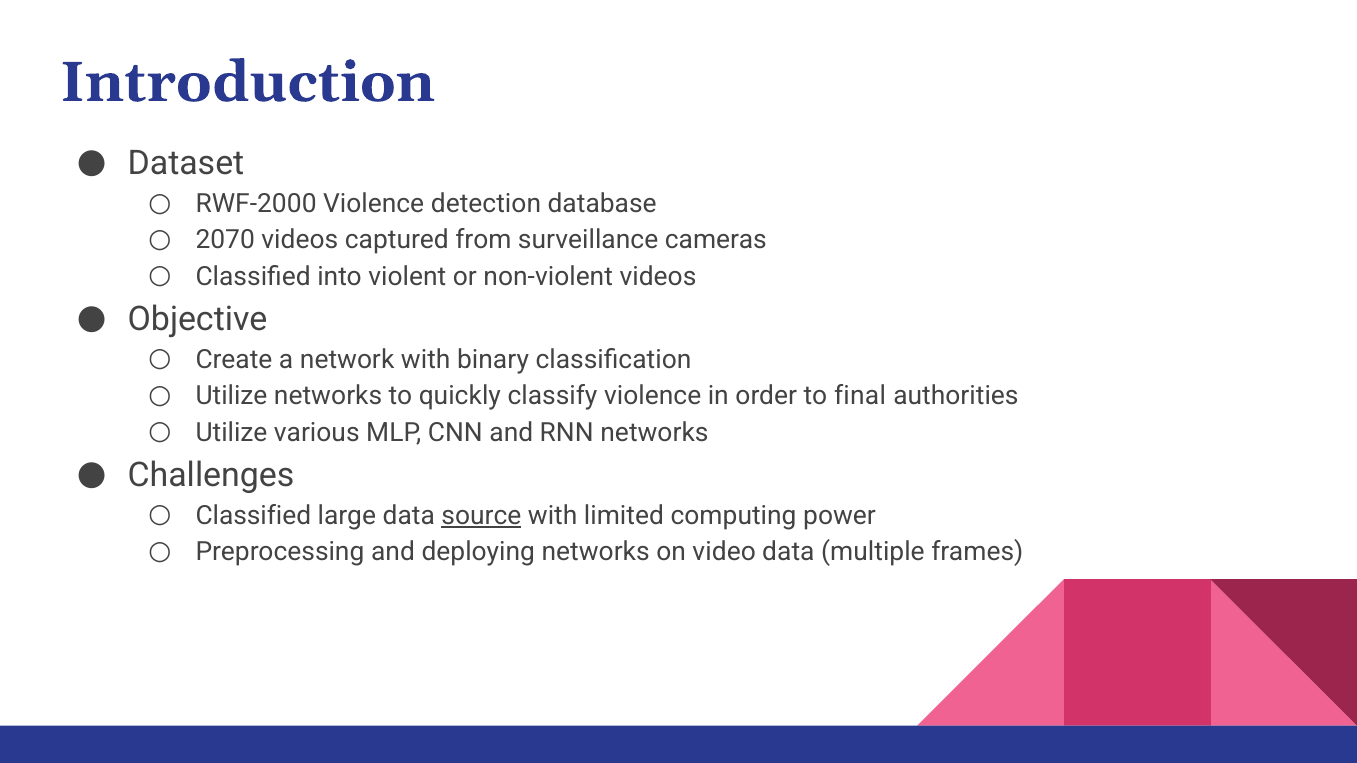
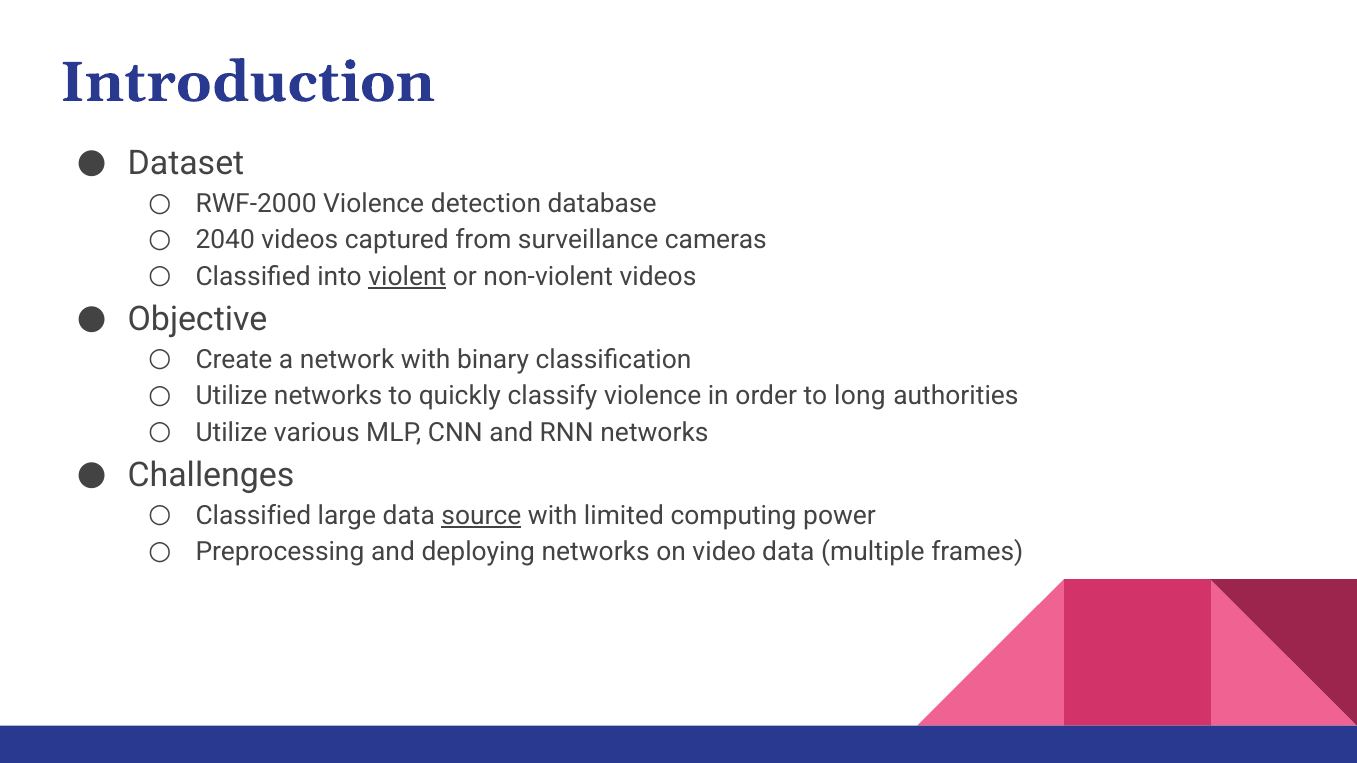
2070: 2070 -> 2040
violent underline: none -> present
final: final -> long
